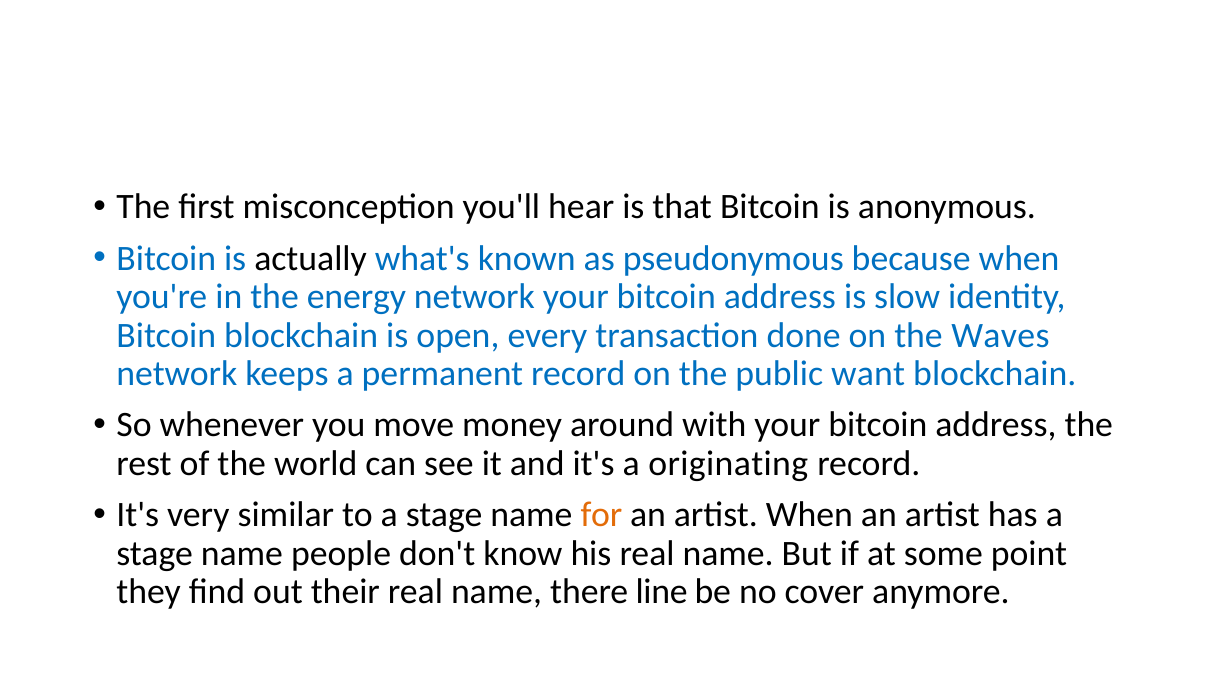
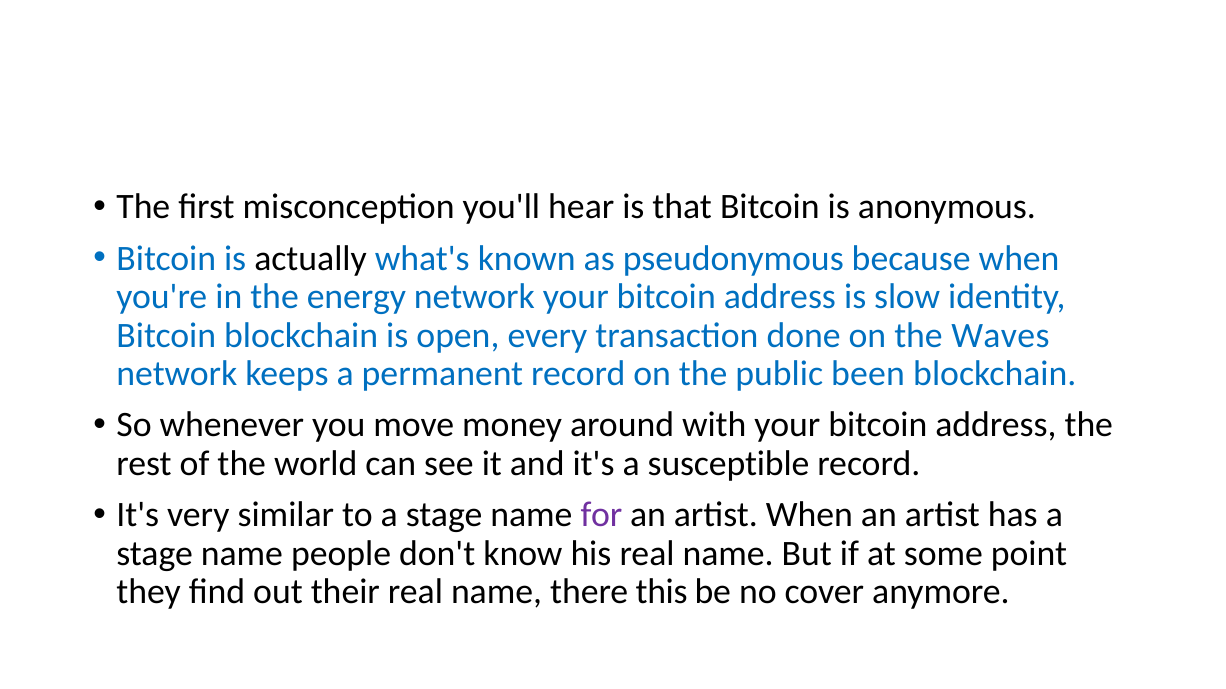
want: want -> been
originating: originating -> susceptible
for colour: orange -> purple
line: line -> this
